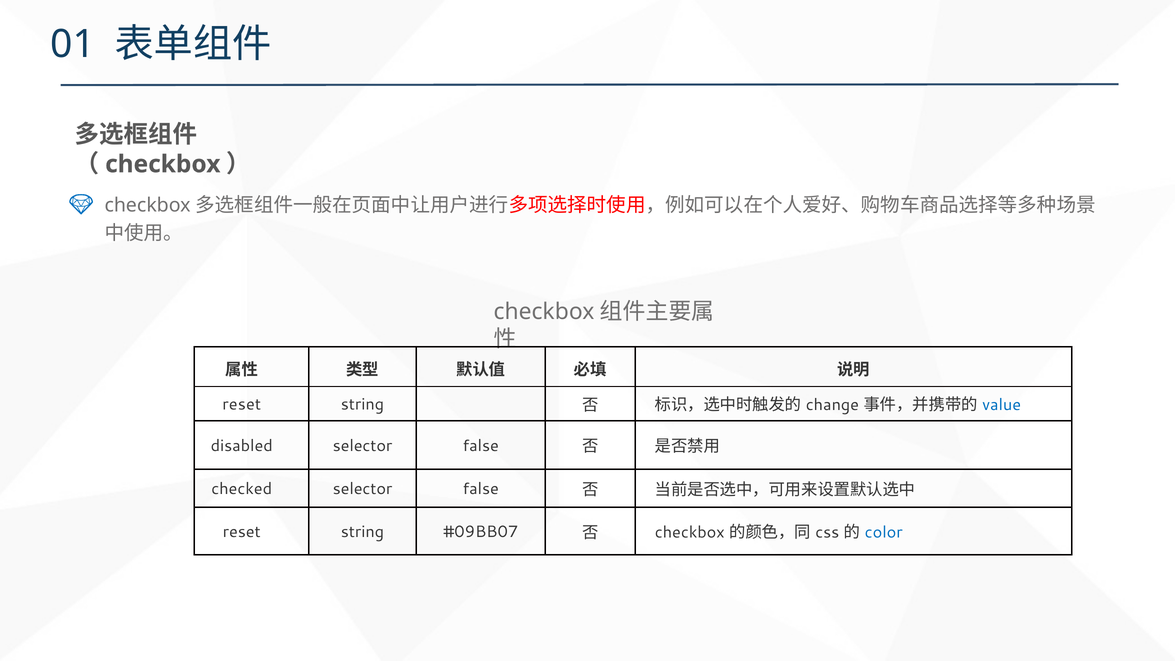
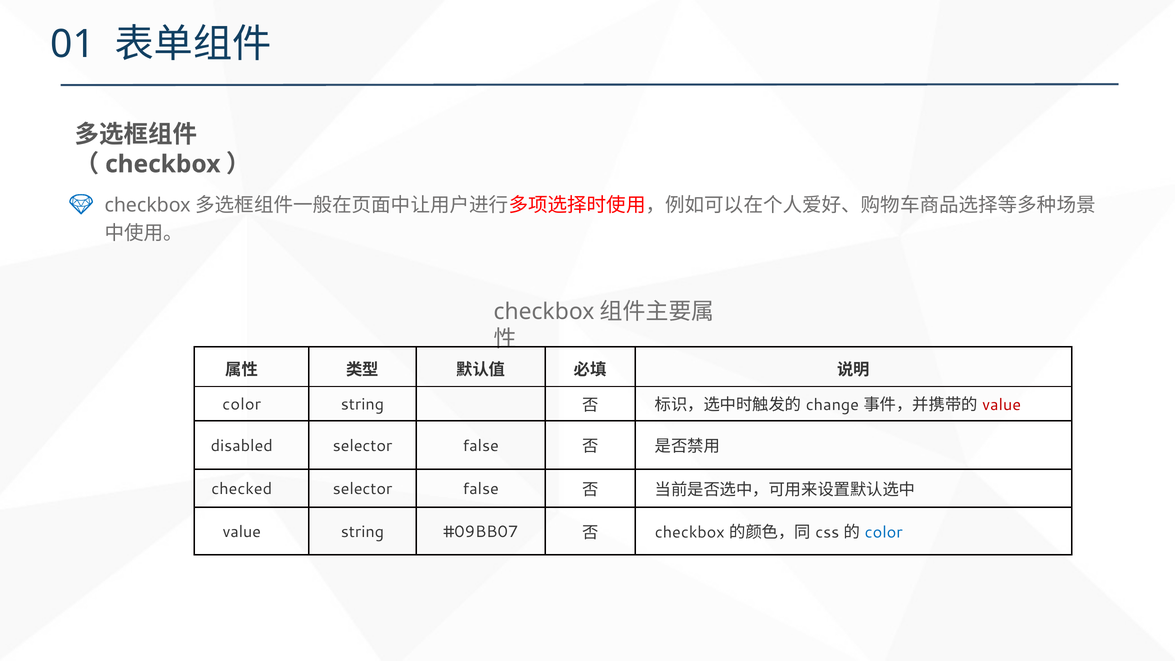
reset at (242, 404): reset -> color
value at (1002, 405) colour: blue -> red
reset at (242, 532): reset -> value
